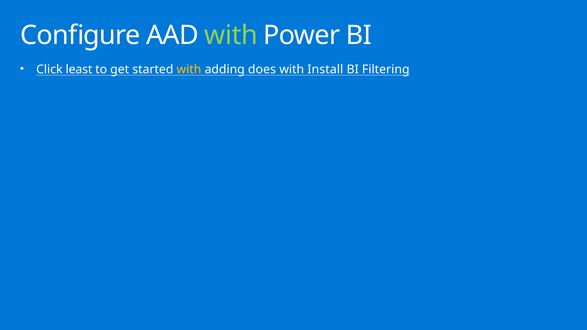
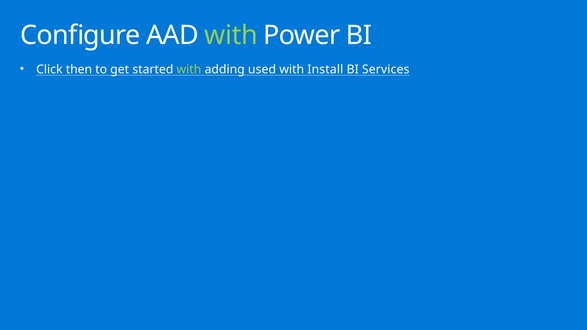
least: least -> then
with at (189, 70) colour: yellow -> light green
does: does -> used
Filtering: Filtering -> Services
